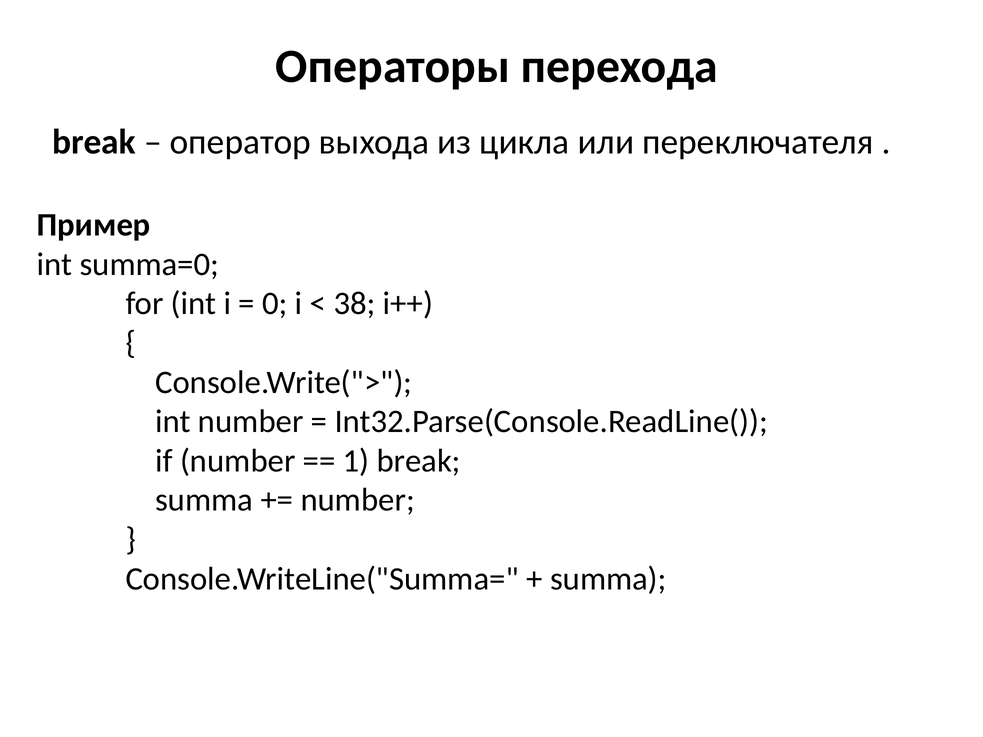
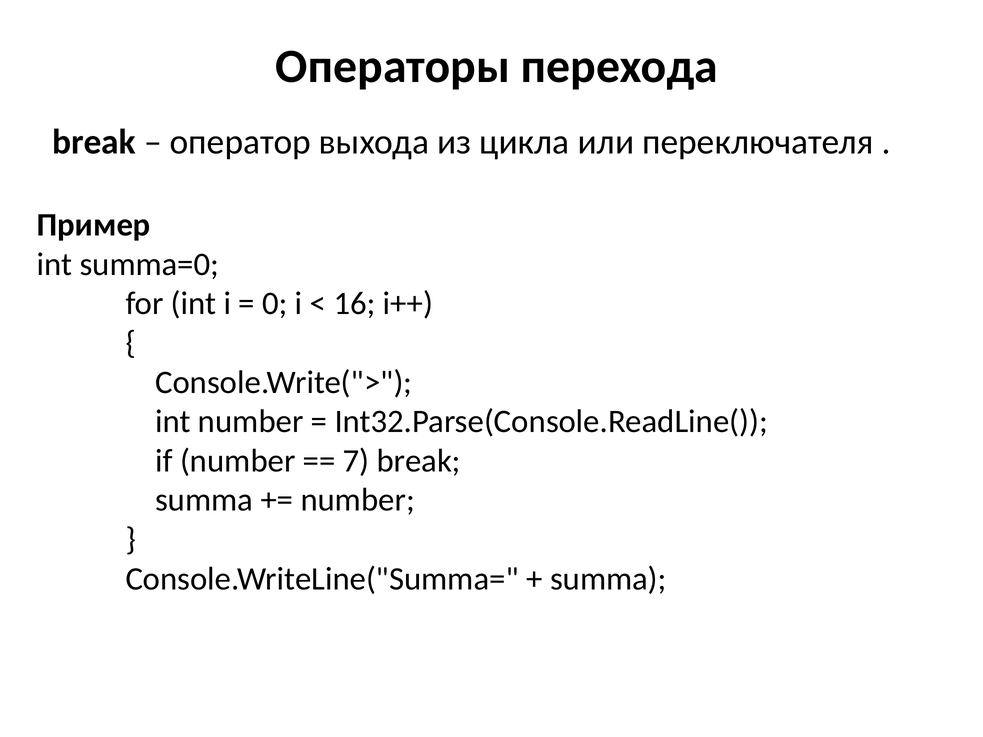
38: 38 -> 16
1: 1 -> 7
